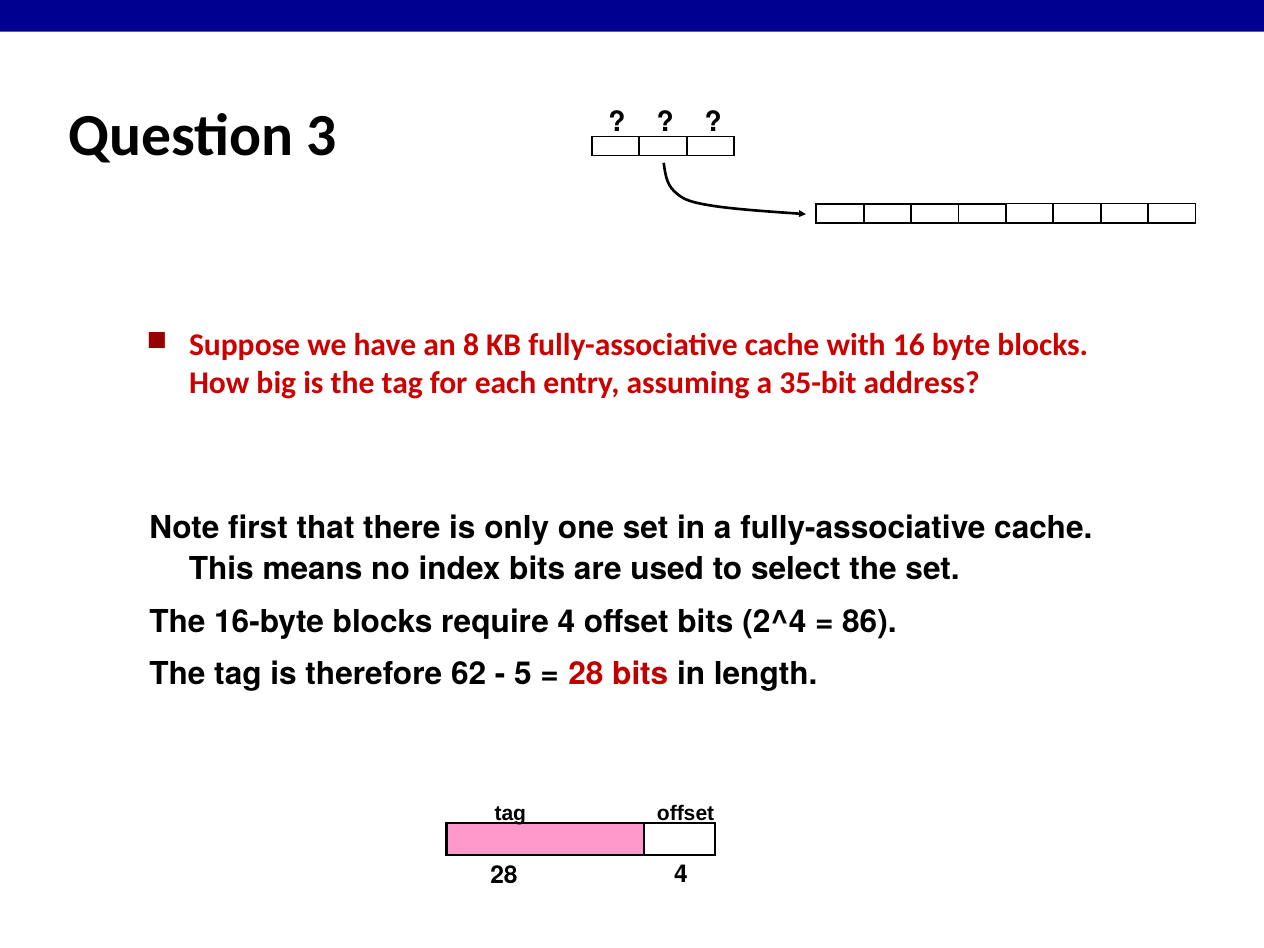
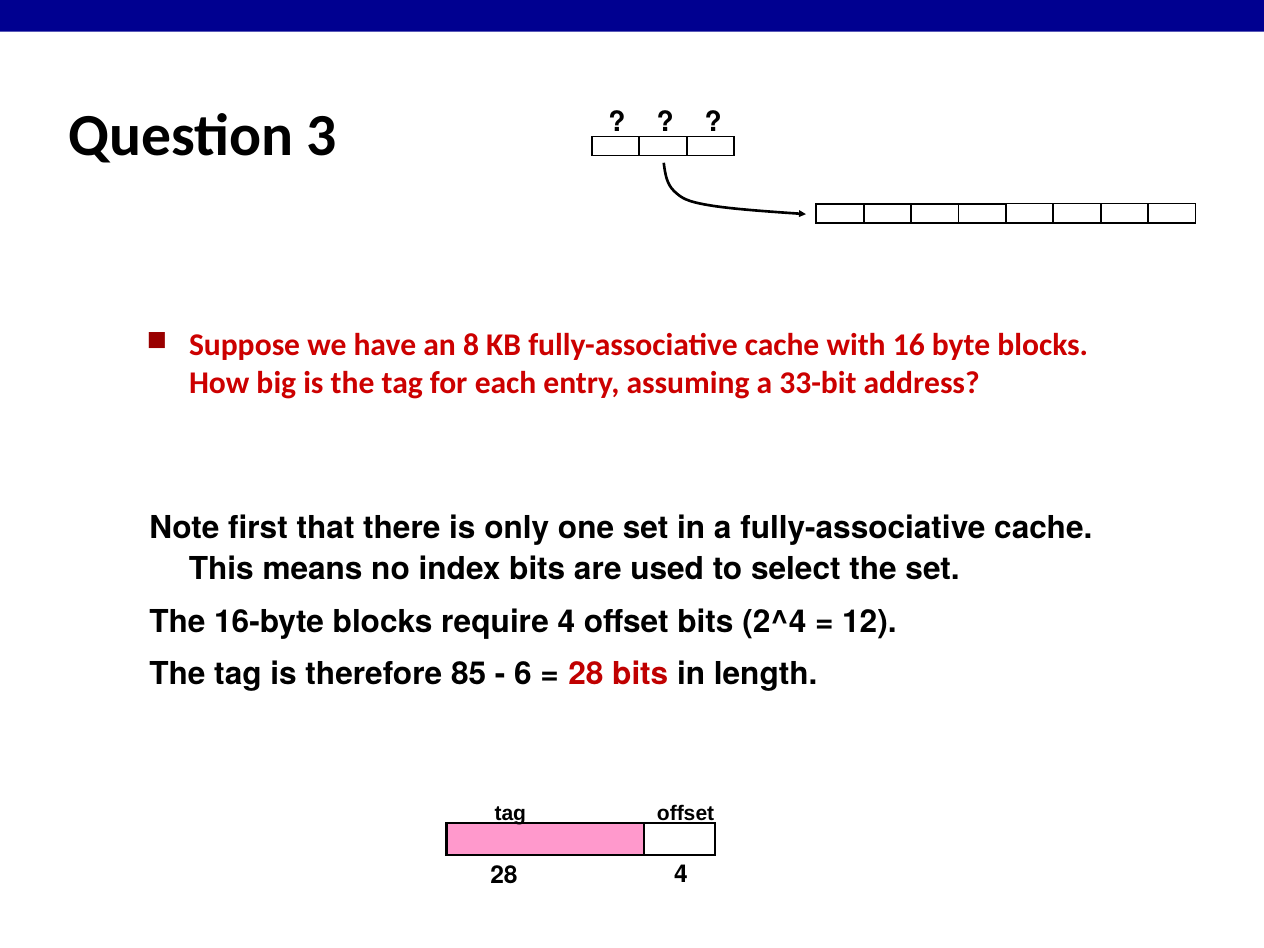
35-bit: 35-bit -> 33-bit
86: 86 -> 12
62: 62 -> 85
5: 5 -> 6
